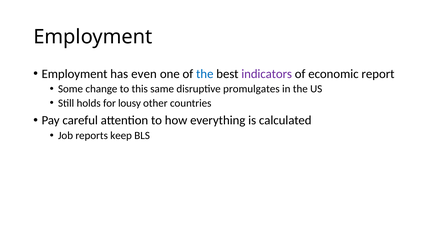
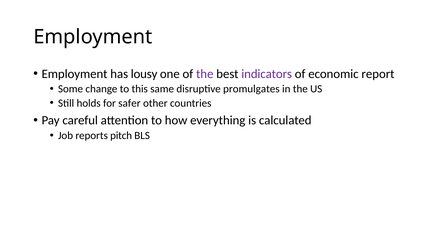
even: even -> lousy
the at (205, 74) colour: blue -> purple
lousy: lousy -> safer
keep: keep -> pitch
